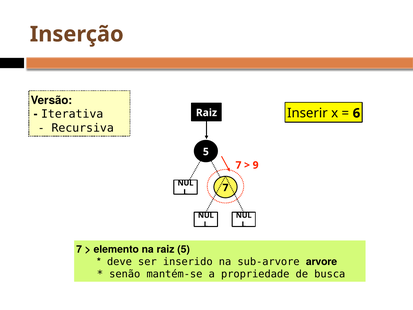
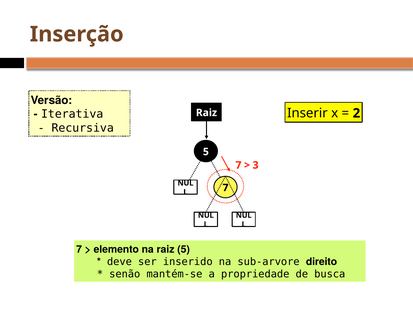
6: 6 -> 2
9: 9 -> 3
arvore: arvore -> direito
